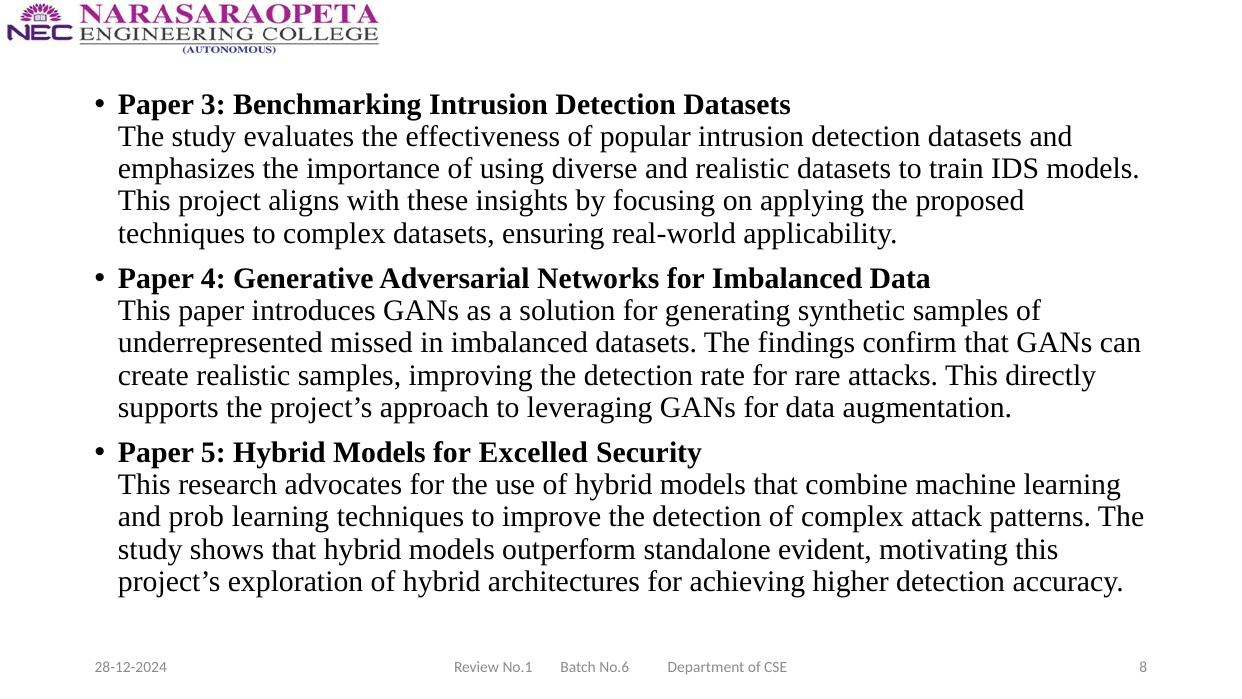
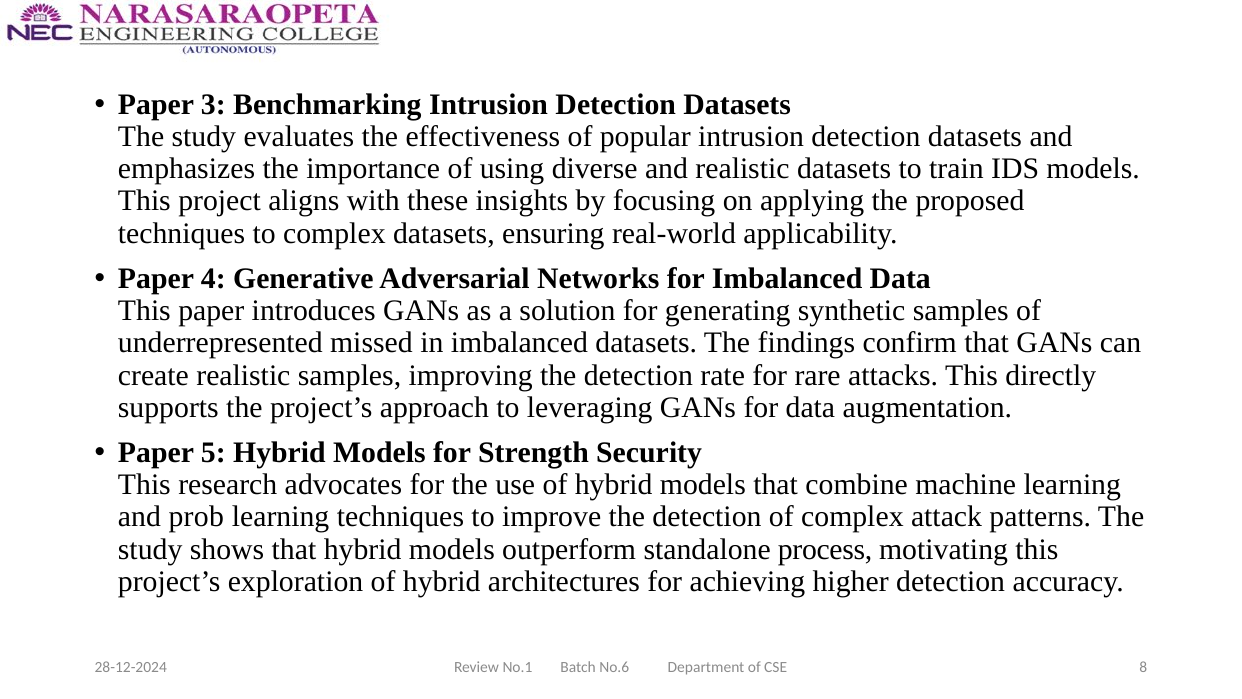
Excelled: Excelled -> Strength
evident: evident -> process
